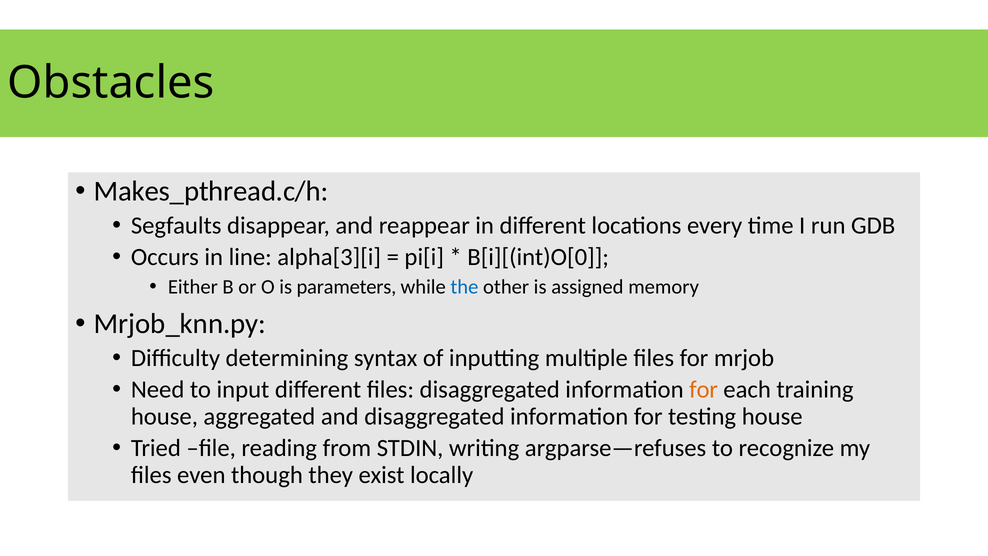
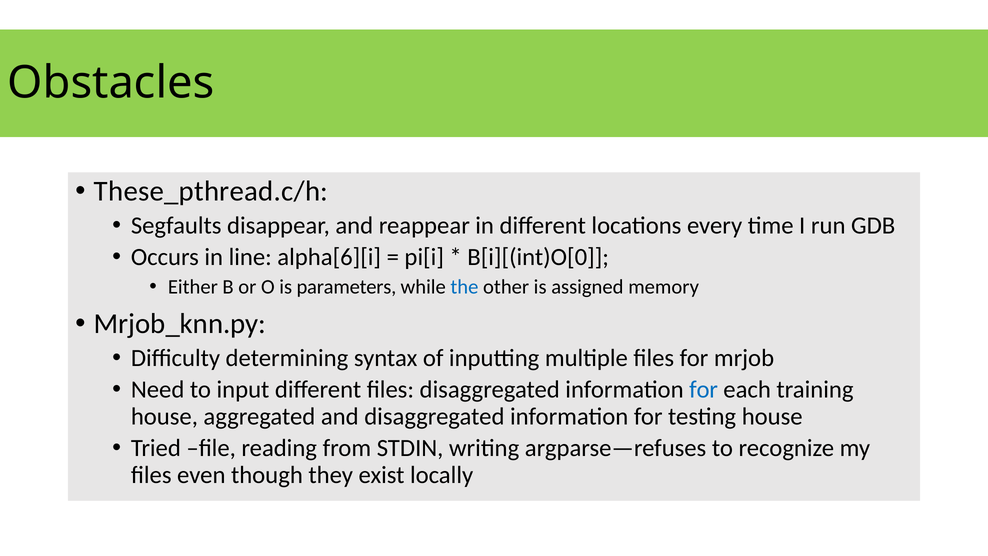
Makes_pthread.c/h: Makes_pthread.c/h -> These_pthread.c/h
alpha[3][i: alpha[3][i -> alpha[6][i
for at (704, 390) colour: orange -> blue
